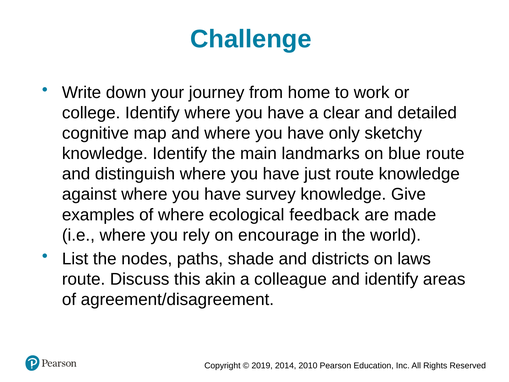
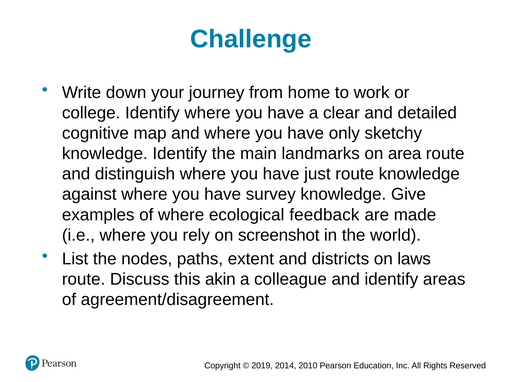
blue: blue -> area
encourage: encourage -> screenshot
shade: shade -> extent
